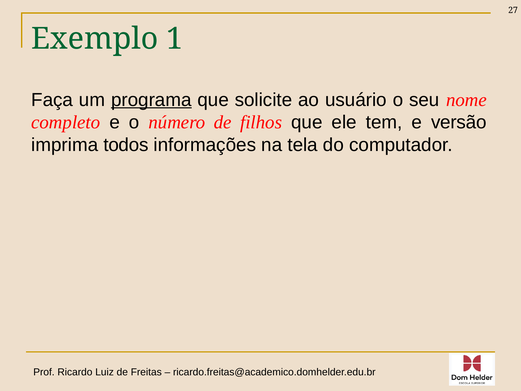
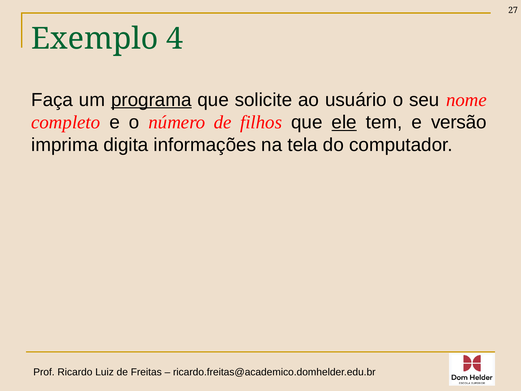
1: 1 -> 4
ele underline: none -> present
todos: todos -> digita
